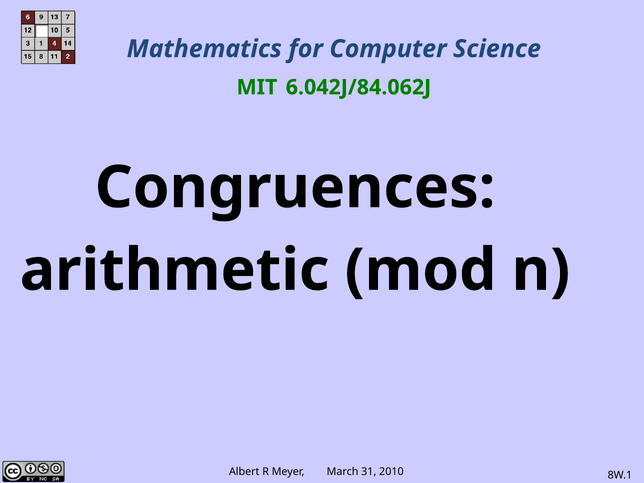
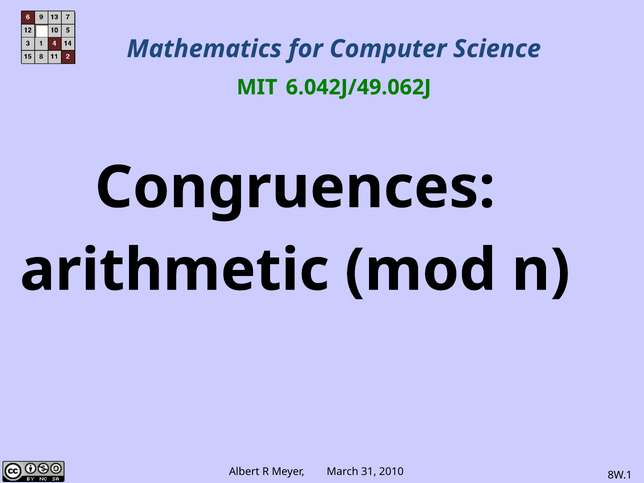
6.042J/84.062J: 6.042J/84.062J -> 6.042J/49.062J
